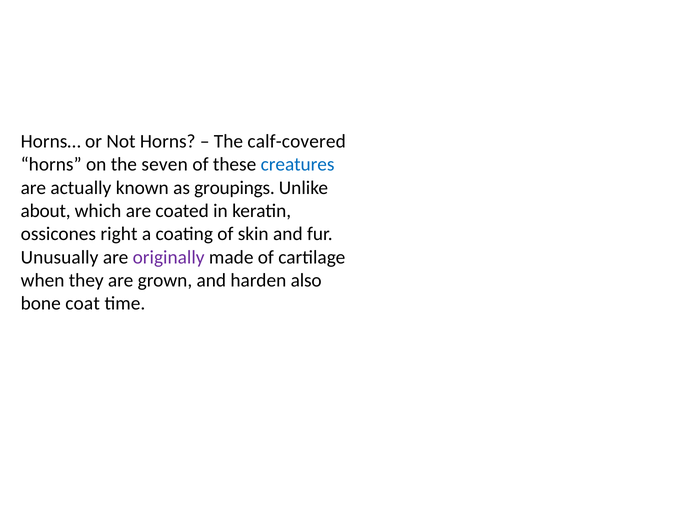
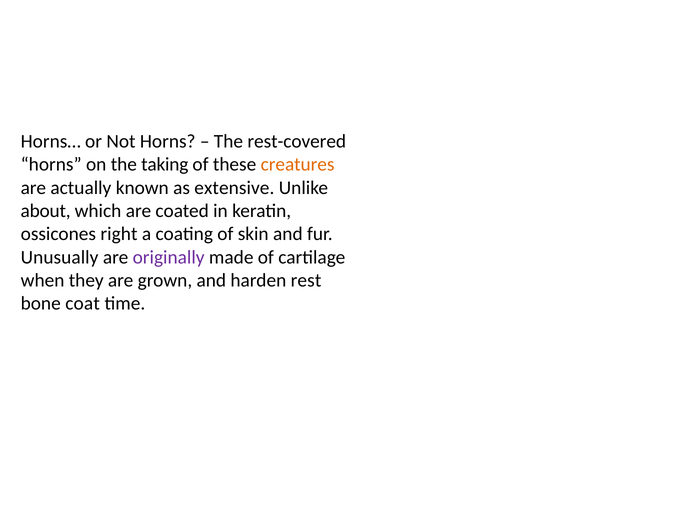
calf-covered: calf-covered -> rest-covered
seven: seven -> taking
creatures colour: blue -> orange
groupings: groupings -> extensive
also: also -> rest
